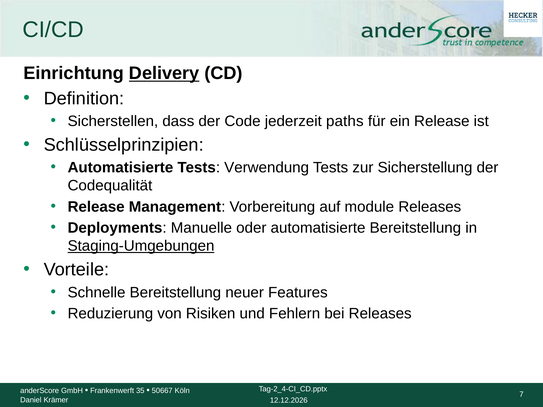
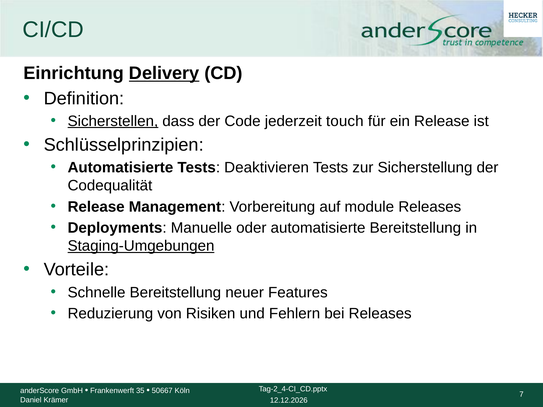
Sicherstellen underline: none -> present
paths: paths -> touch
Verwendung: Verwendung -> Deaktivieren
